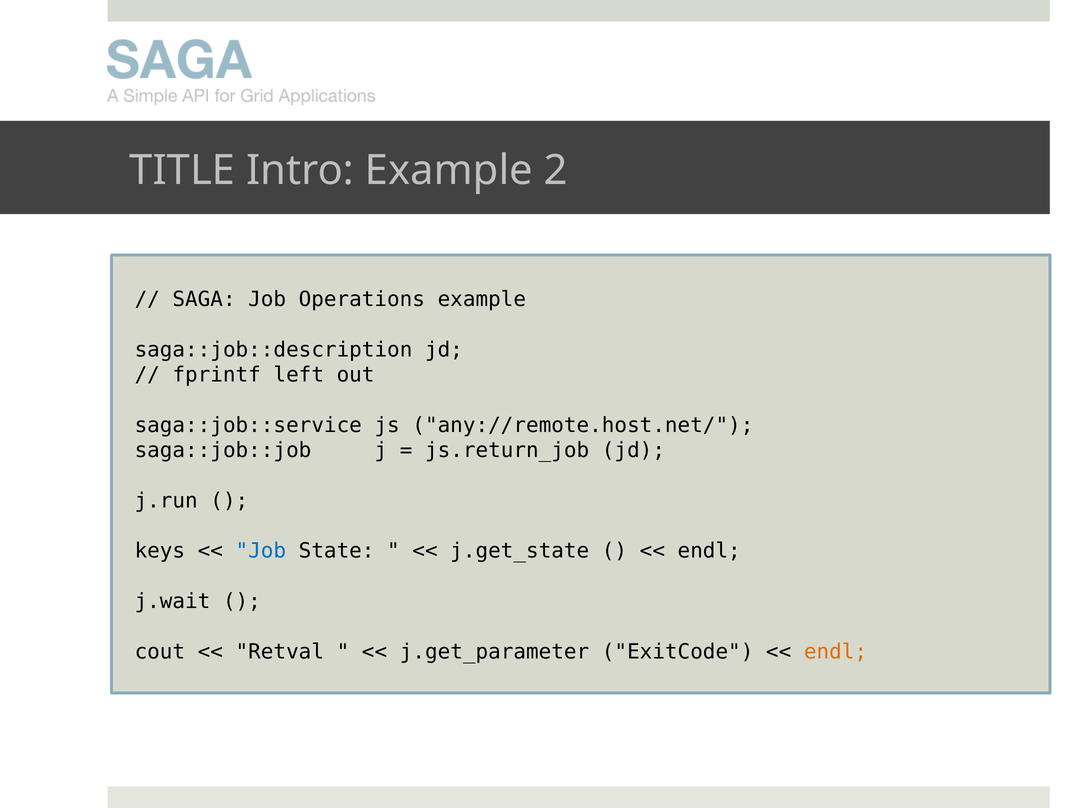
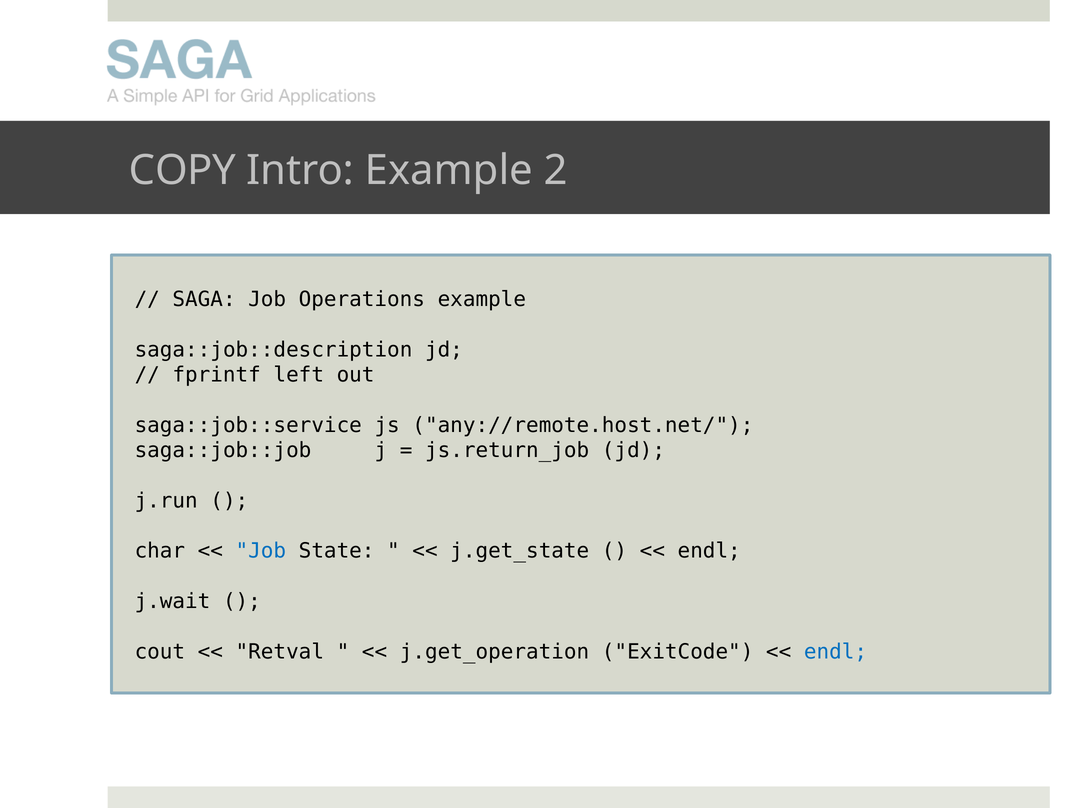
TITLE: TITLE -> COPY
keys: keys -> char
j.get_parameter: j.get_parameter -> j.get_operation
endl at (836, 651) colour: orange -> blue
